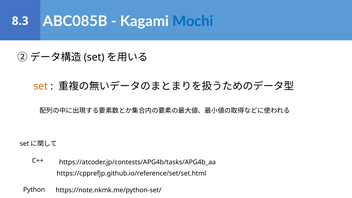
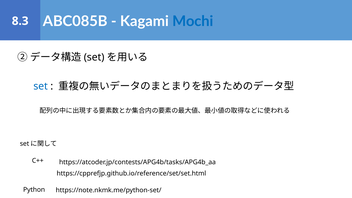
set at (41, 86) colour: orange -> blue
